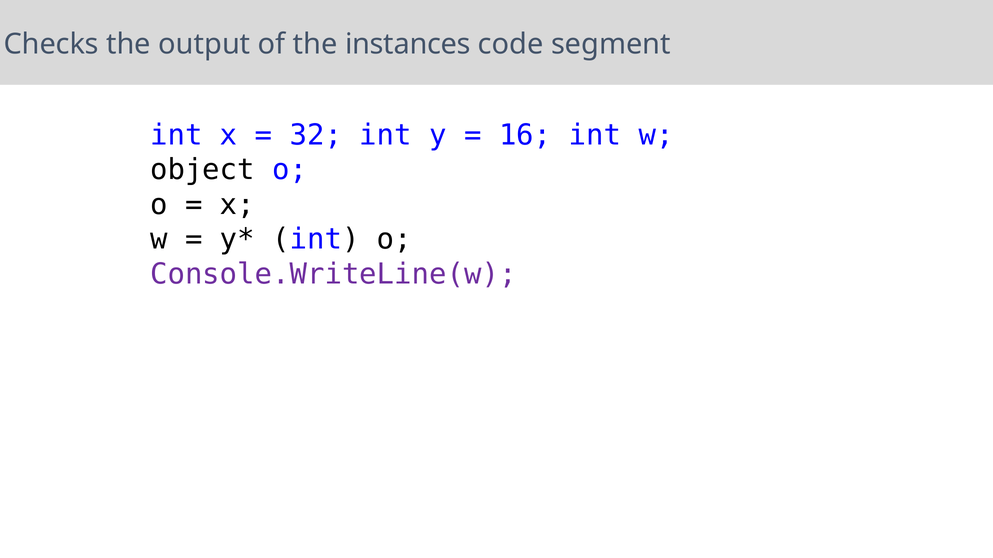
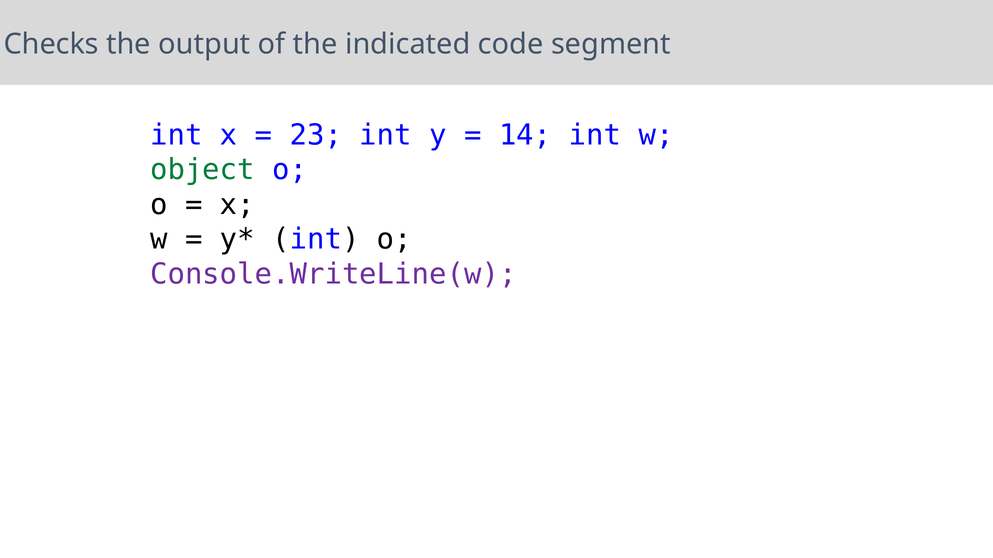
instances: instances -> indicated
32: 32 -> 23
16: 16 -> 14
object colour: black -> green
